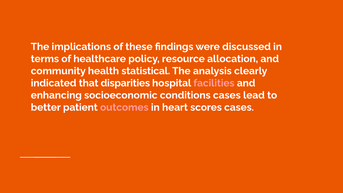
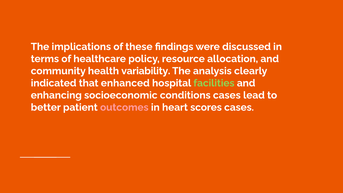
statistical: statistical -> variability
disparities: disparities -> enhanced
facilities colour: pink -> light green
